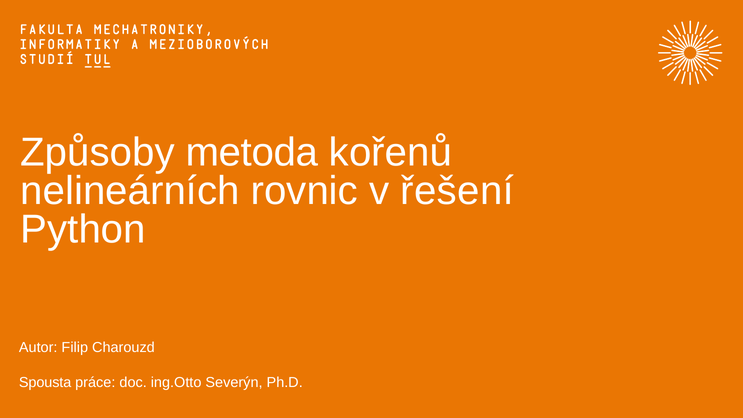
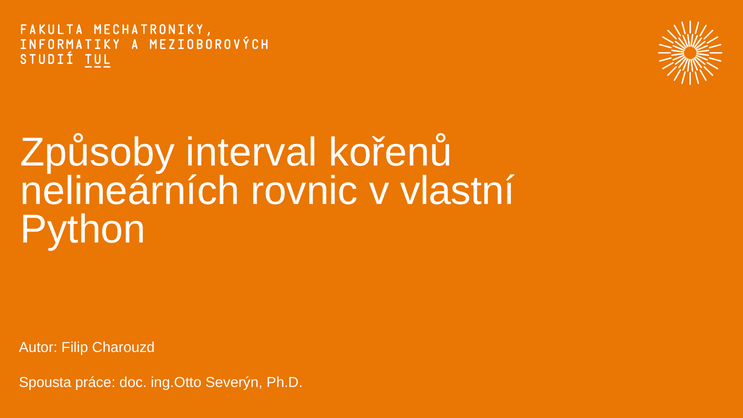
metoda: metoda -> interval
řešení: řešení -> vlastní
